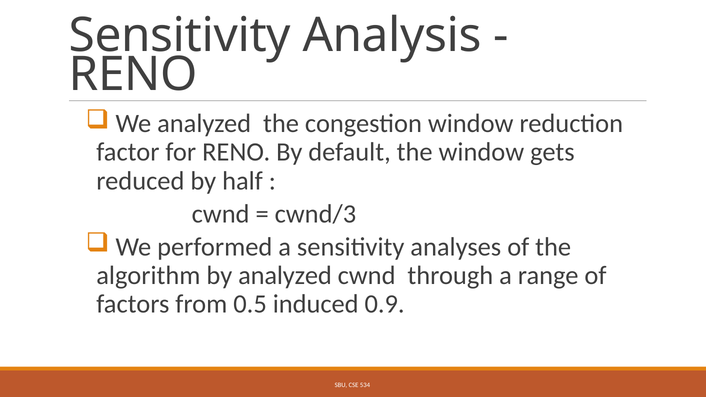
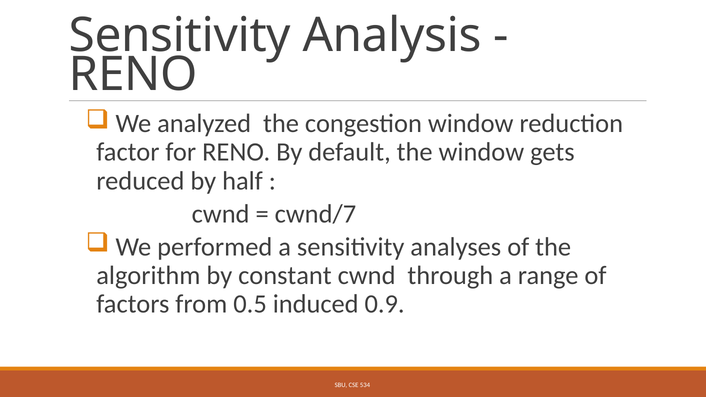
cwnd/3: cwnd/3 -> cwnd/7
by analyzed: analyzed -> constant
